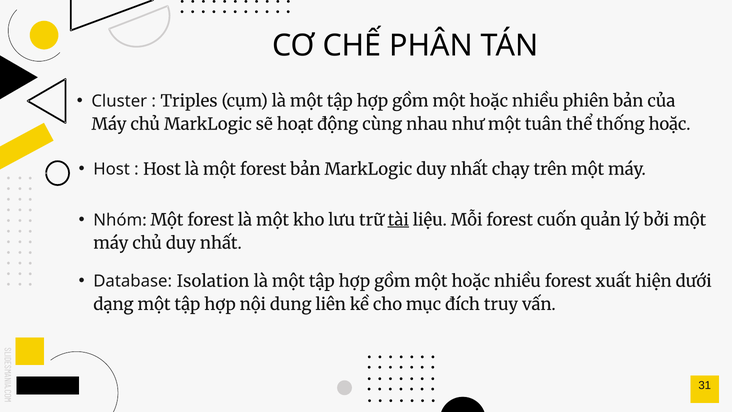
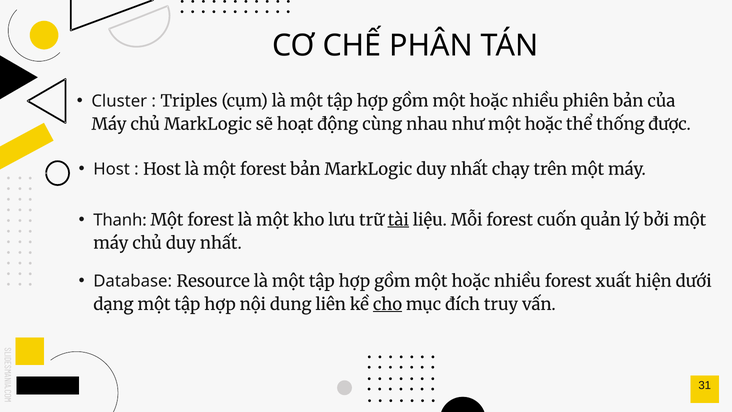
như một tuân: tuân -> hoặc
thống hoặc: hoặc -> được
Nhóm: Nhóm -> Thanh
Isolation: Isolation -> Resource
cho underline: none -> present
